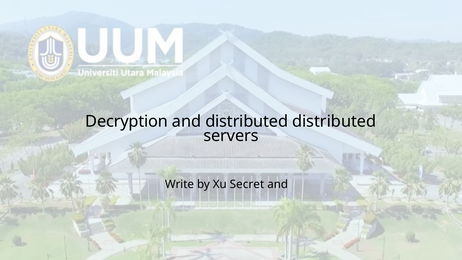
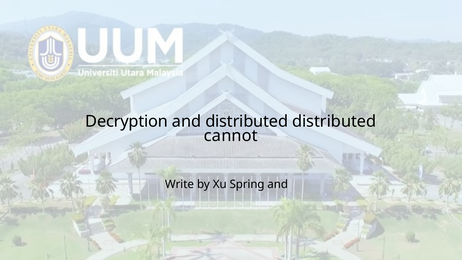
servers: servers -> cannot
Secret: Secret -> Spring
